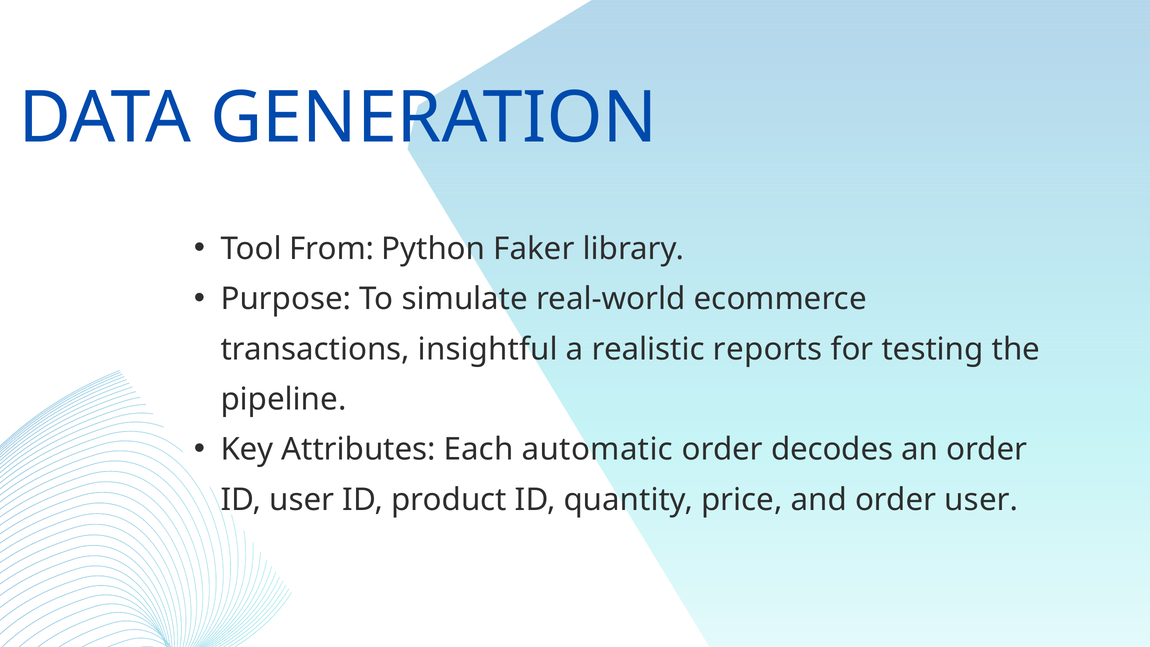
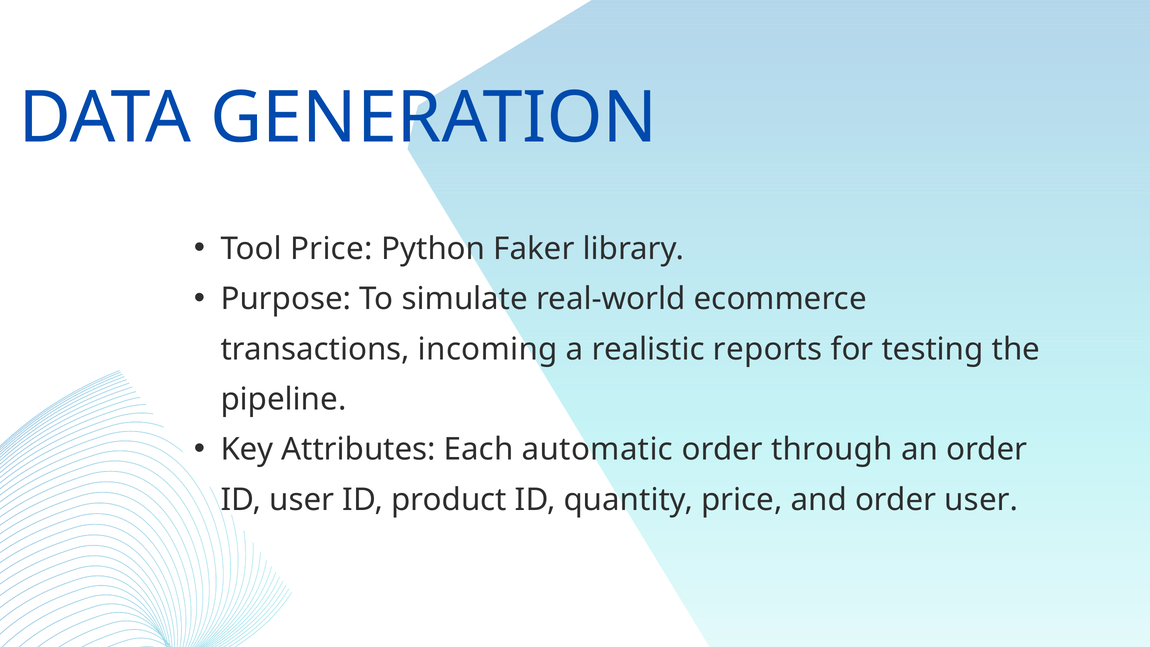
Tool From: From -> Price
insightful: insightful -> incoming
decodes: decodes -> through
